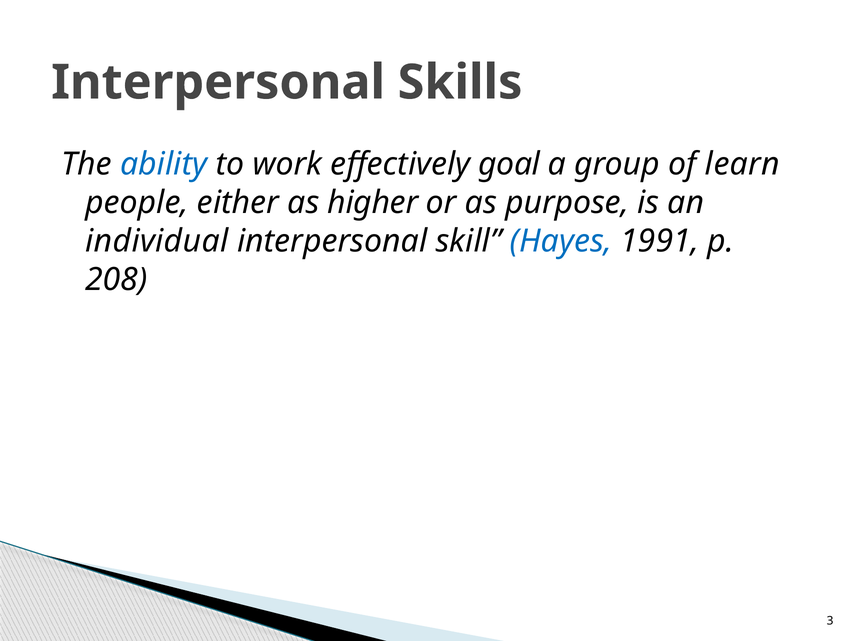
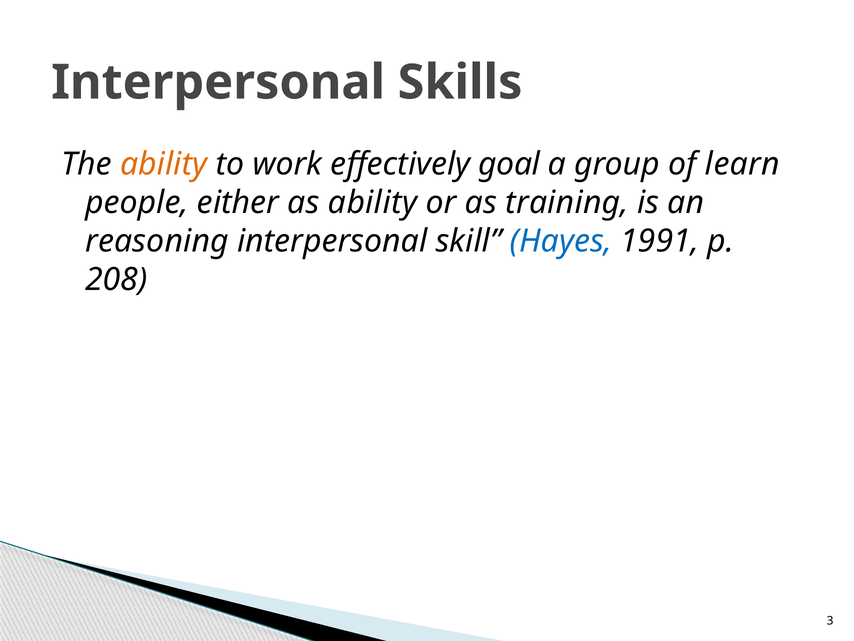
ability at (164, 164) colour: blue -> orange
as higher: higher -> ability
purpose: purpose -> training
individual: individual -> reasoning
